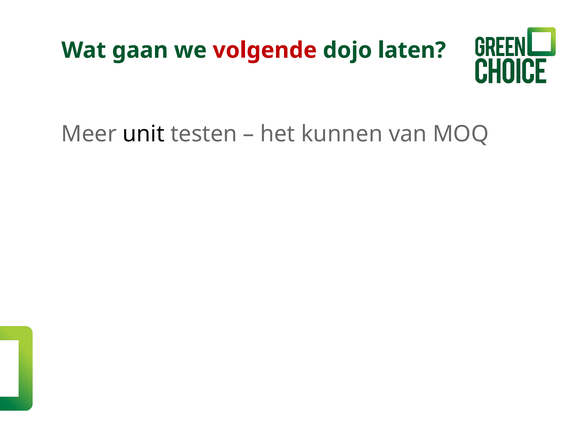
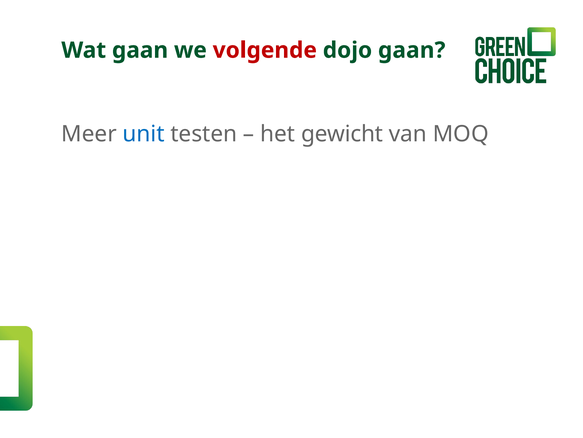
dojo laten: laten -> gaan
unit colour: black -> blue
kunnen: kunnen -> gewicht
